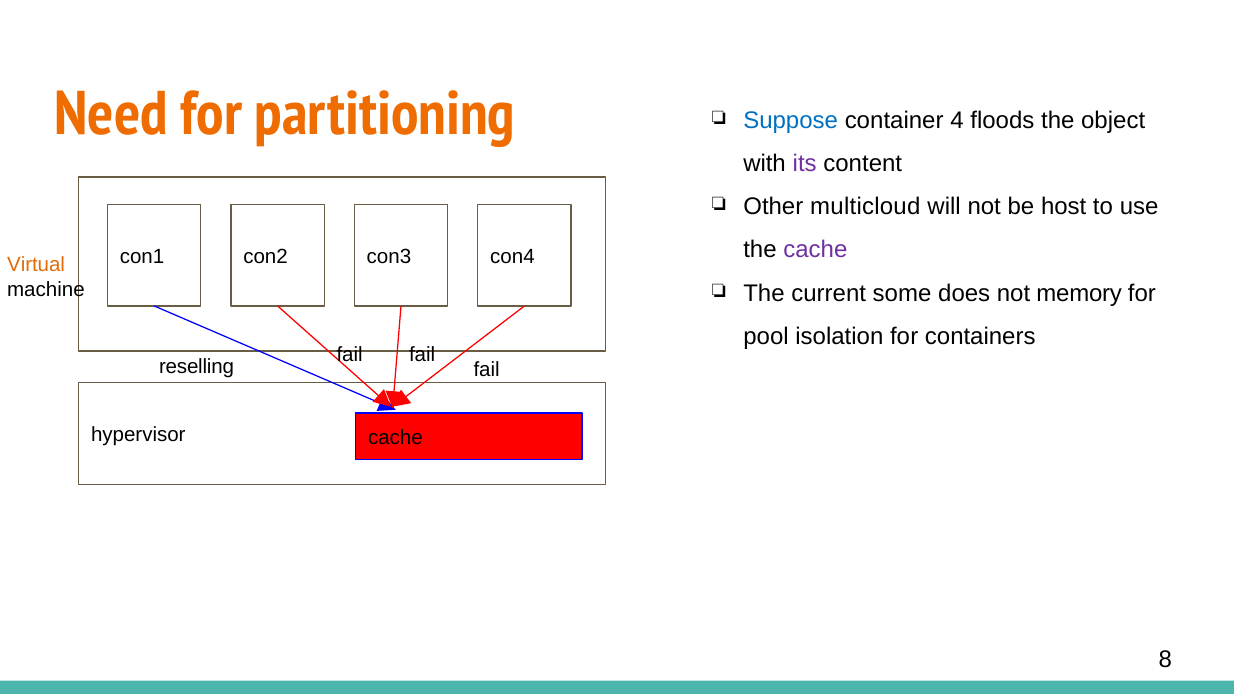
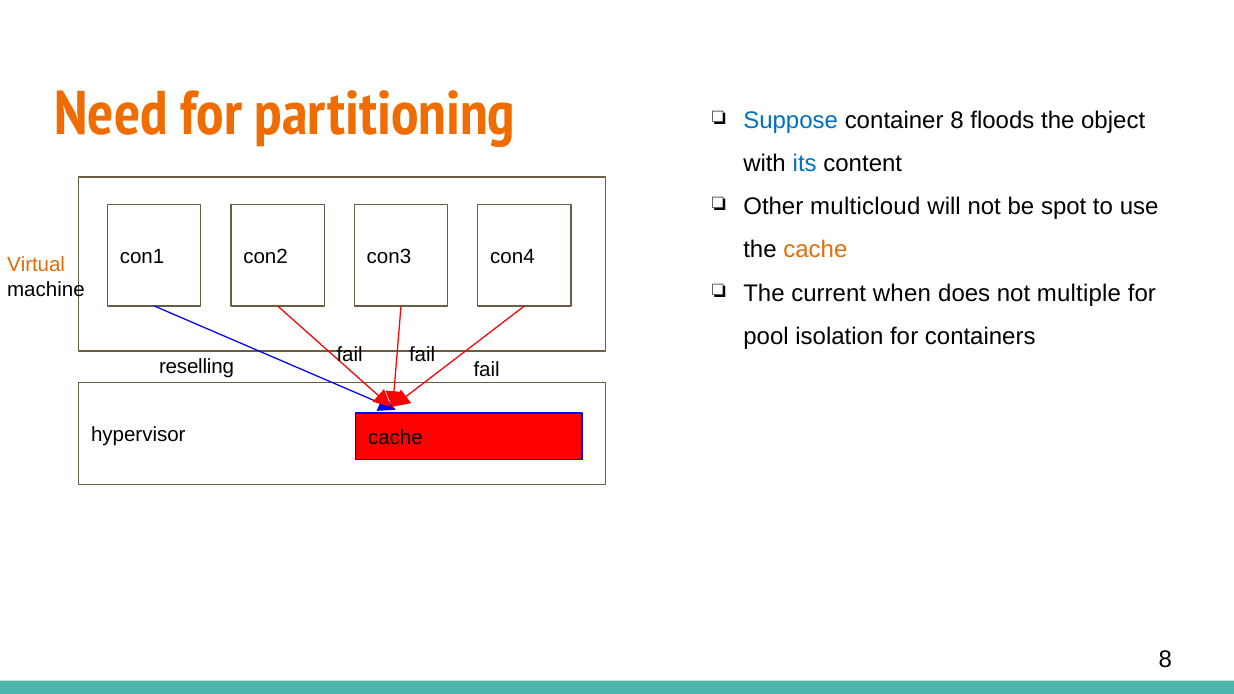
container 4: 4 -> 8
its colour: purple -> blue
host: host -> spot
cache at (815, 250) colour: purple -> orange
some: some -> when
memory: memory -> multiple
